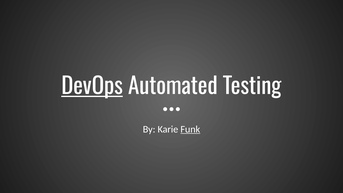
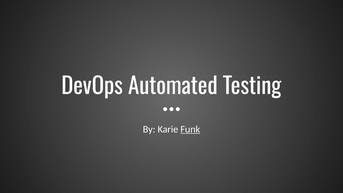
DevOps underline: present -> none
